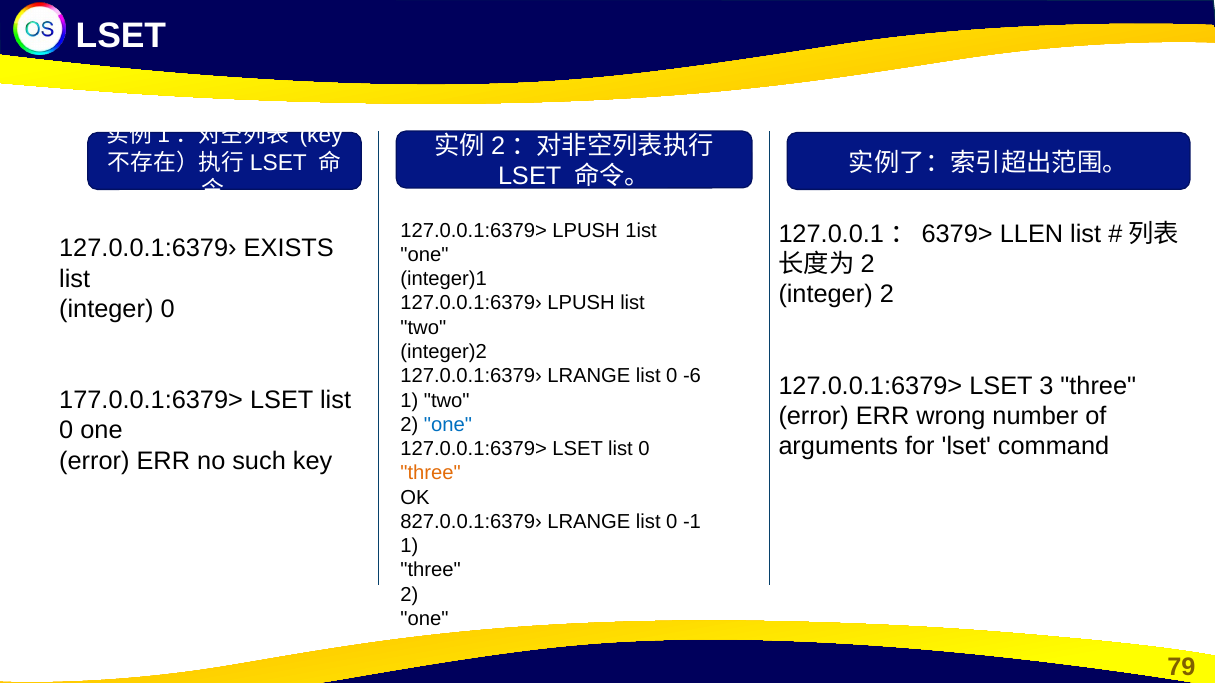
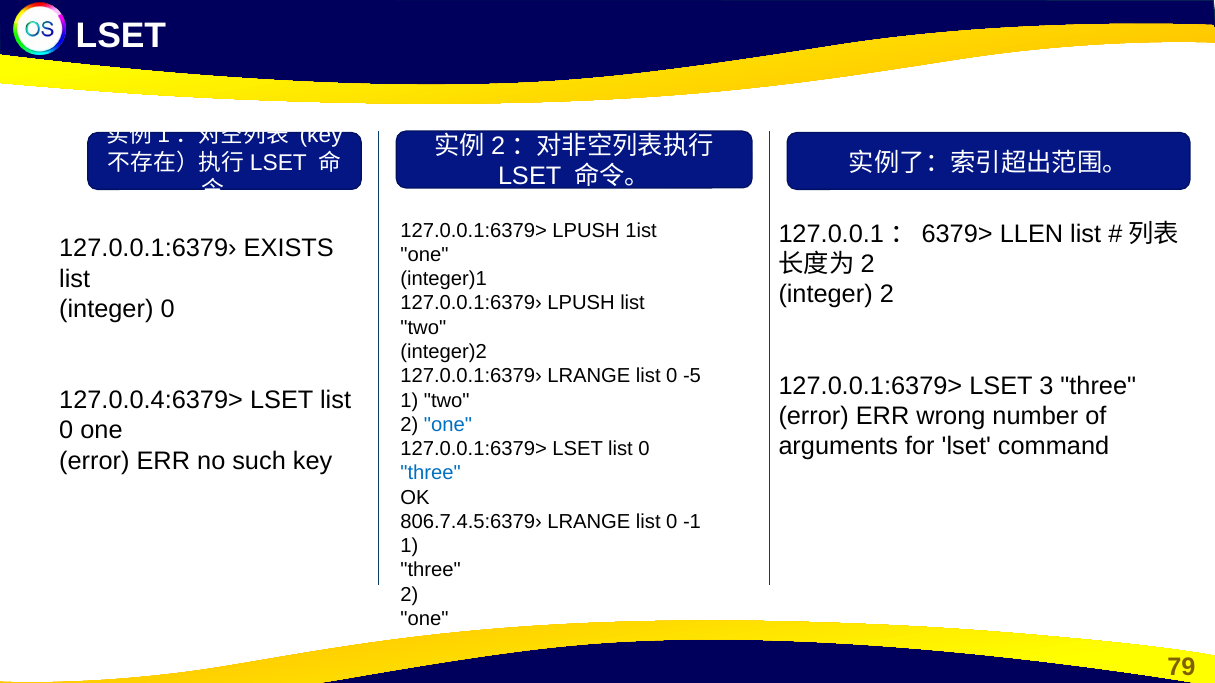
-6: -6 -> -5
177.0.0.1:6379>: 177.0.0.1:6379> -> 127.0.0.4:6379>
three at (431, 473) colour: orange -> blue
827.0.0.1:6379›: 827.0.0.1:6379› -> 806.7.4.5:6379›
